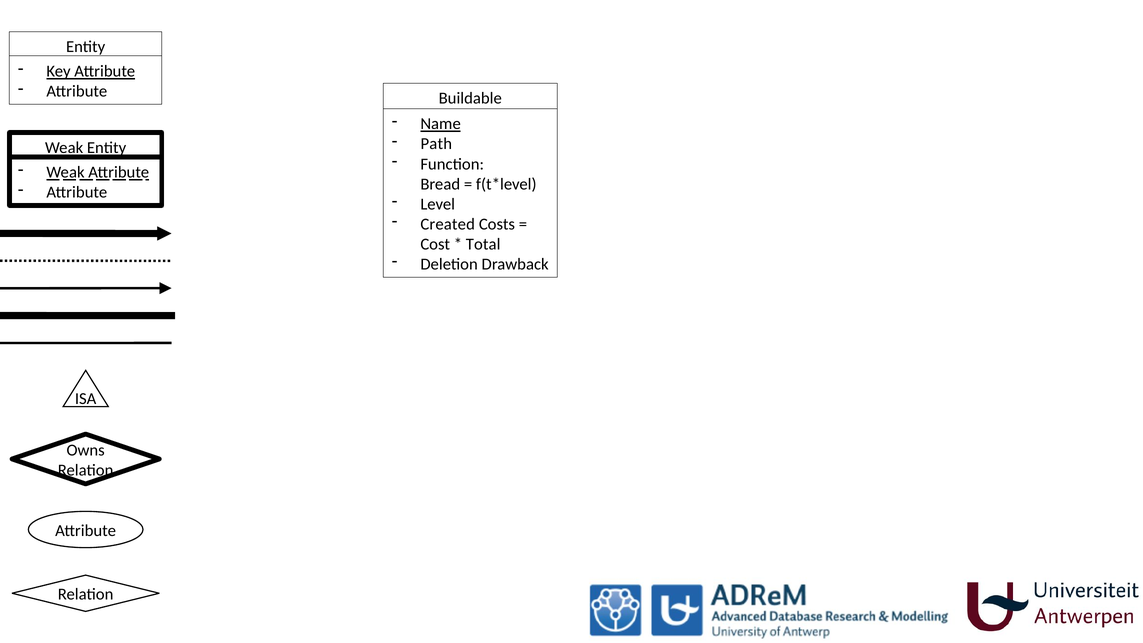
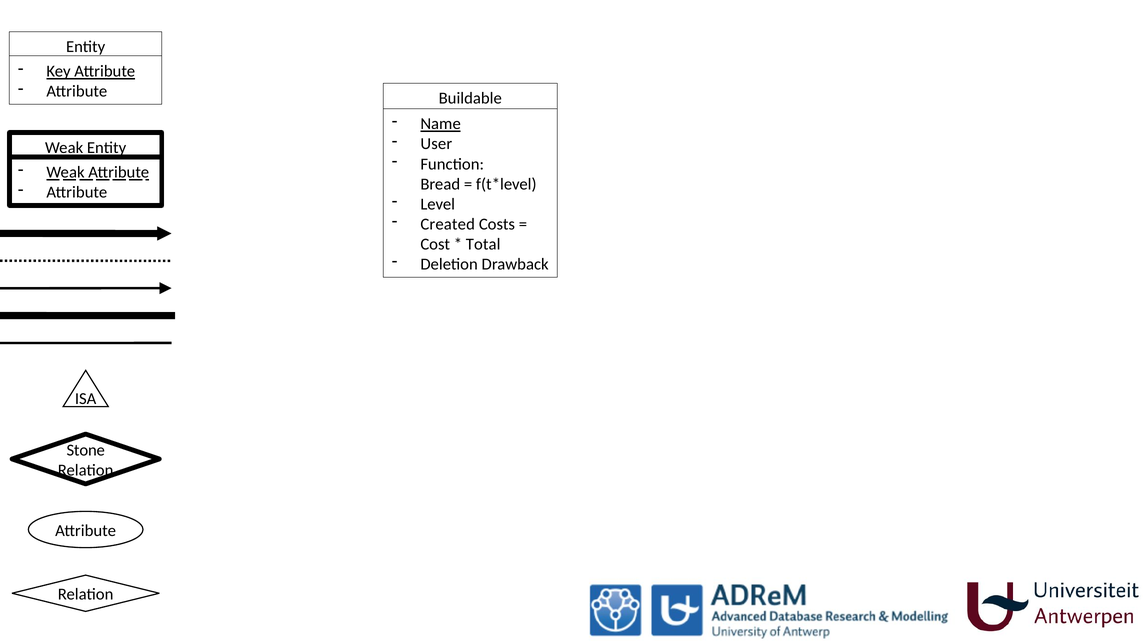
Path: Path -> User
Owns: Owns -> Stone
